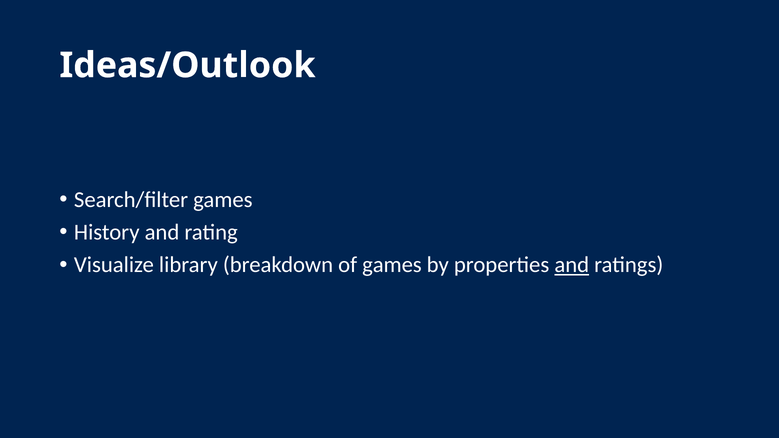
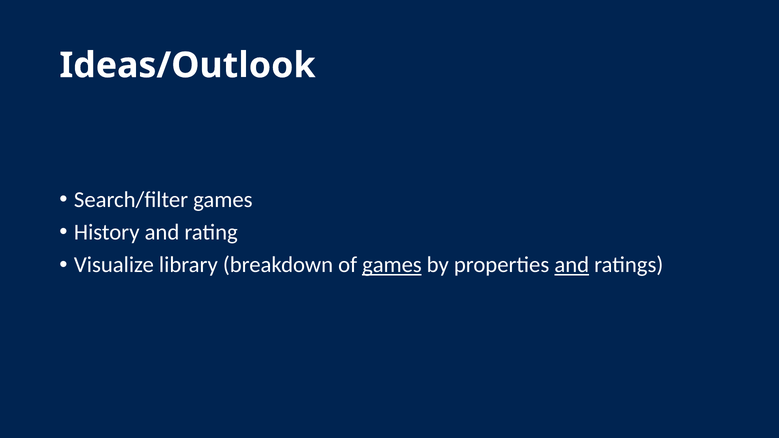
games at (392, 265) underline: none -> present
